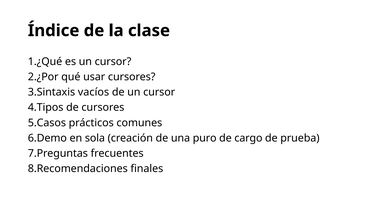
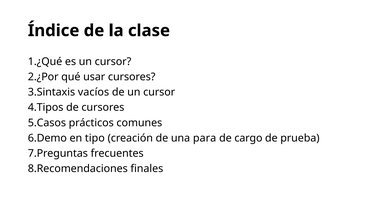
sola: sola -> tipo
puro: puro -> para
